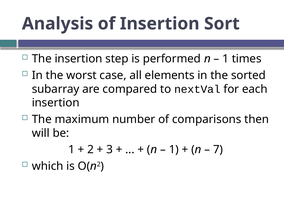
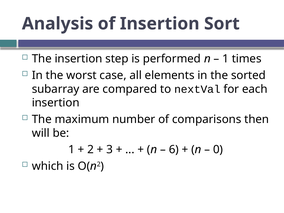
1 at (174, 150): 1 -> 6
7: 7 -> 0
